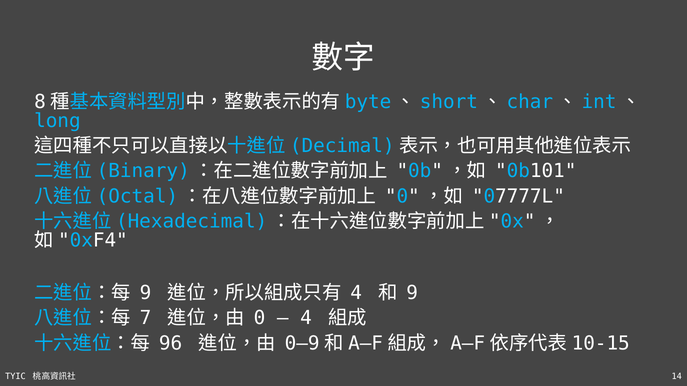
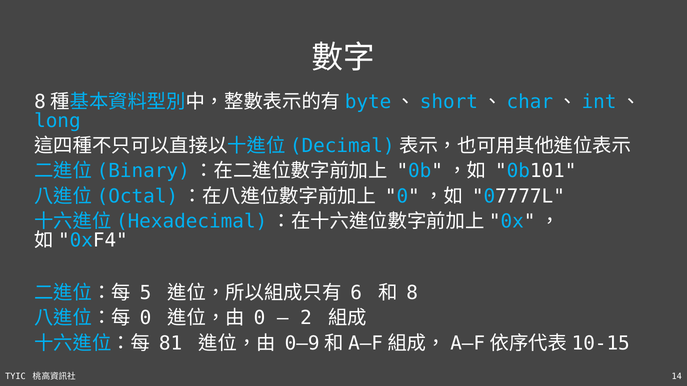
9 at (146, 293): 9 -> 5
4 at (356, 293): 4 -> 6
9 at (412, 293): 9 -> 8
7 at (146, 318): 7 -> 0
4 at (306, 318): 4 -> 2
96: 96 -> 81
